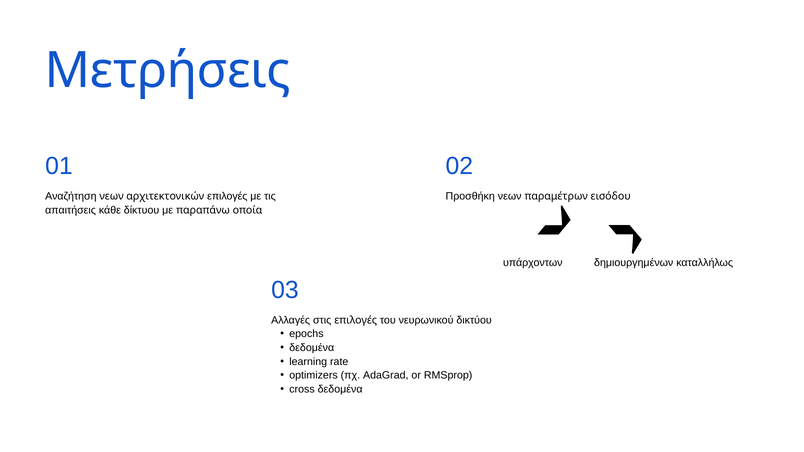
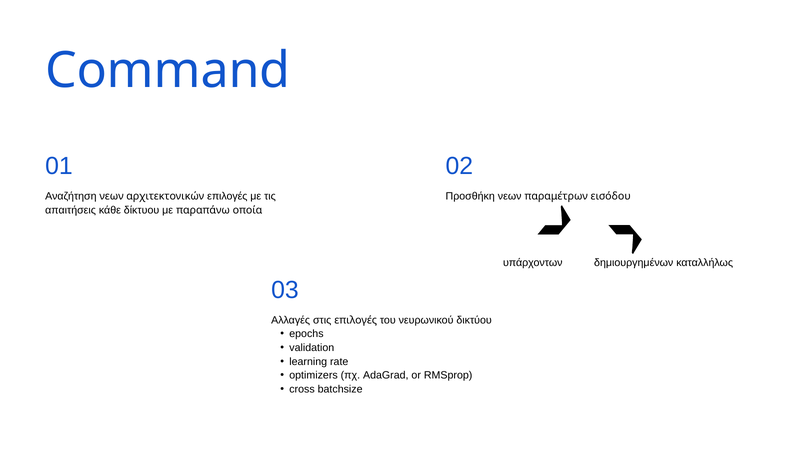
Μετρήσεις: Μετρήσεις -> Command
δεδομένα at (312, 348): δεδομένα -> validation
cross δεδομένα: δεδομένα -> batchsize
